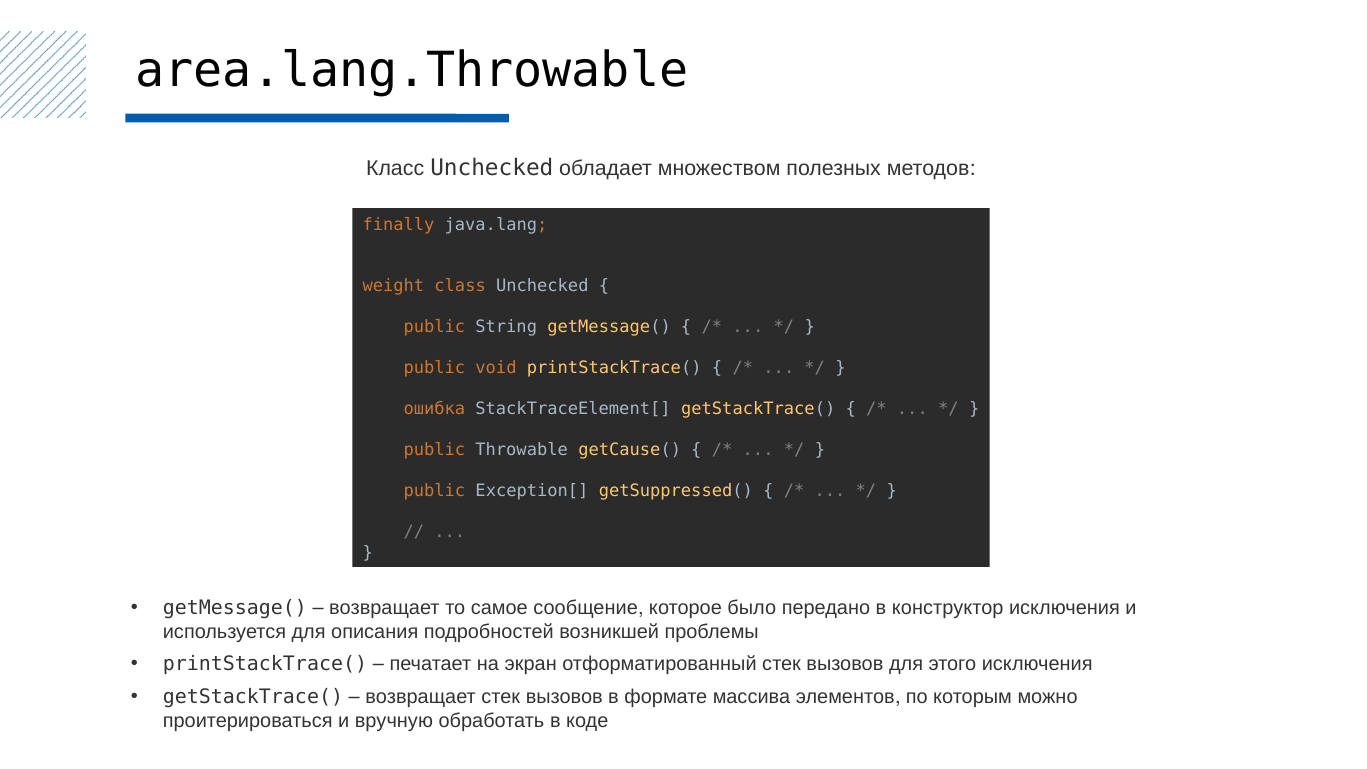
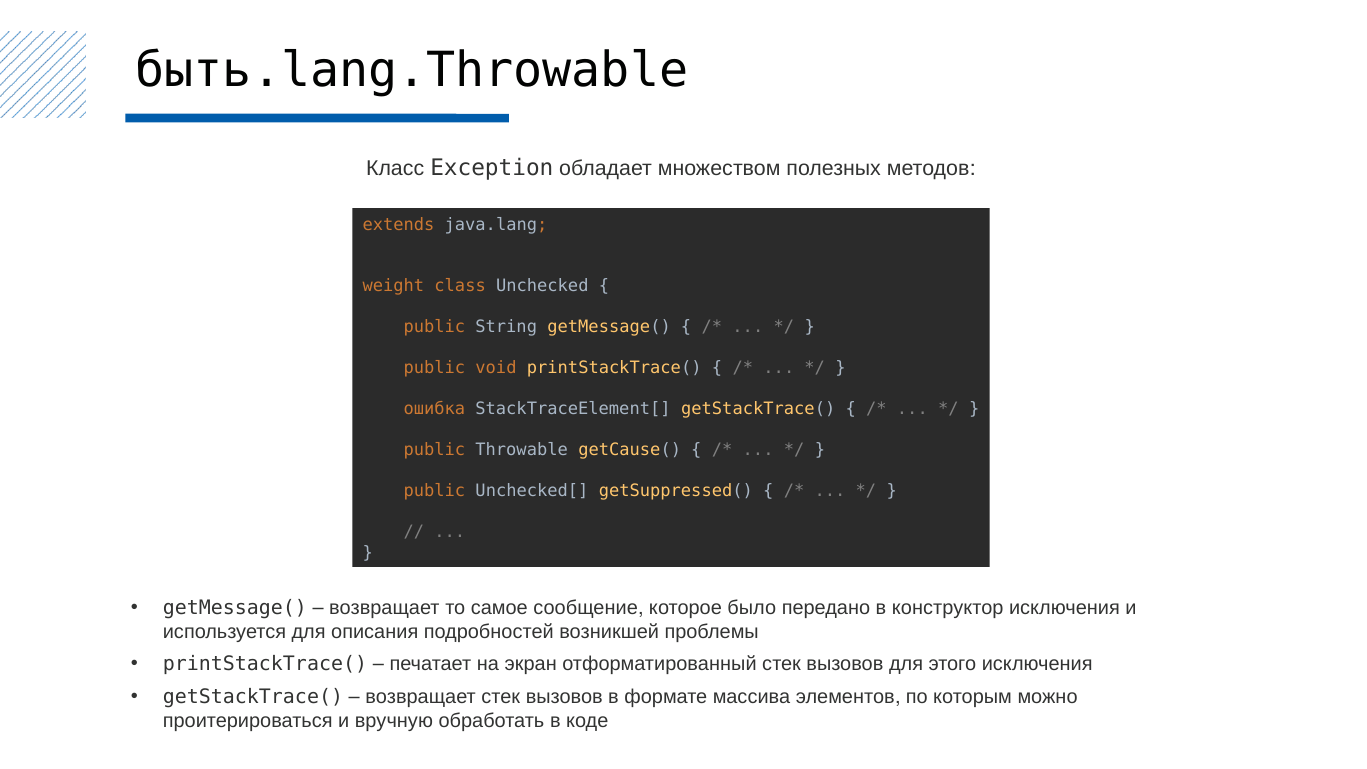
area.lang.Throwable: area.lang.Throwable -> быть.lang.Throwable
Класс Unchecked: Unchecked -> Exception
finally: finally -> extends
Exception[: Exception[ -> Unchecked[
